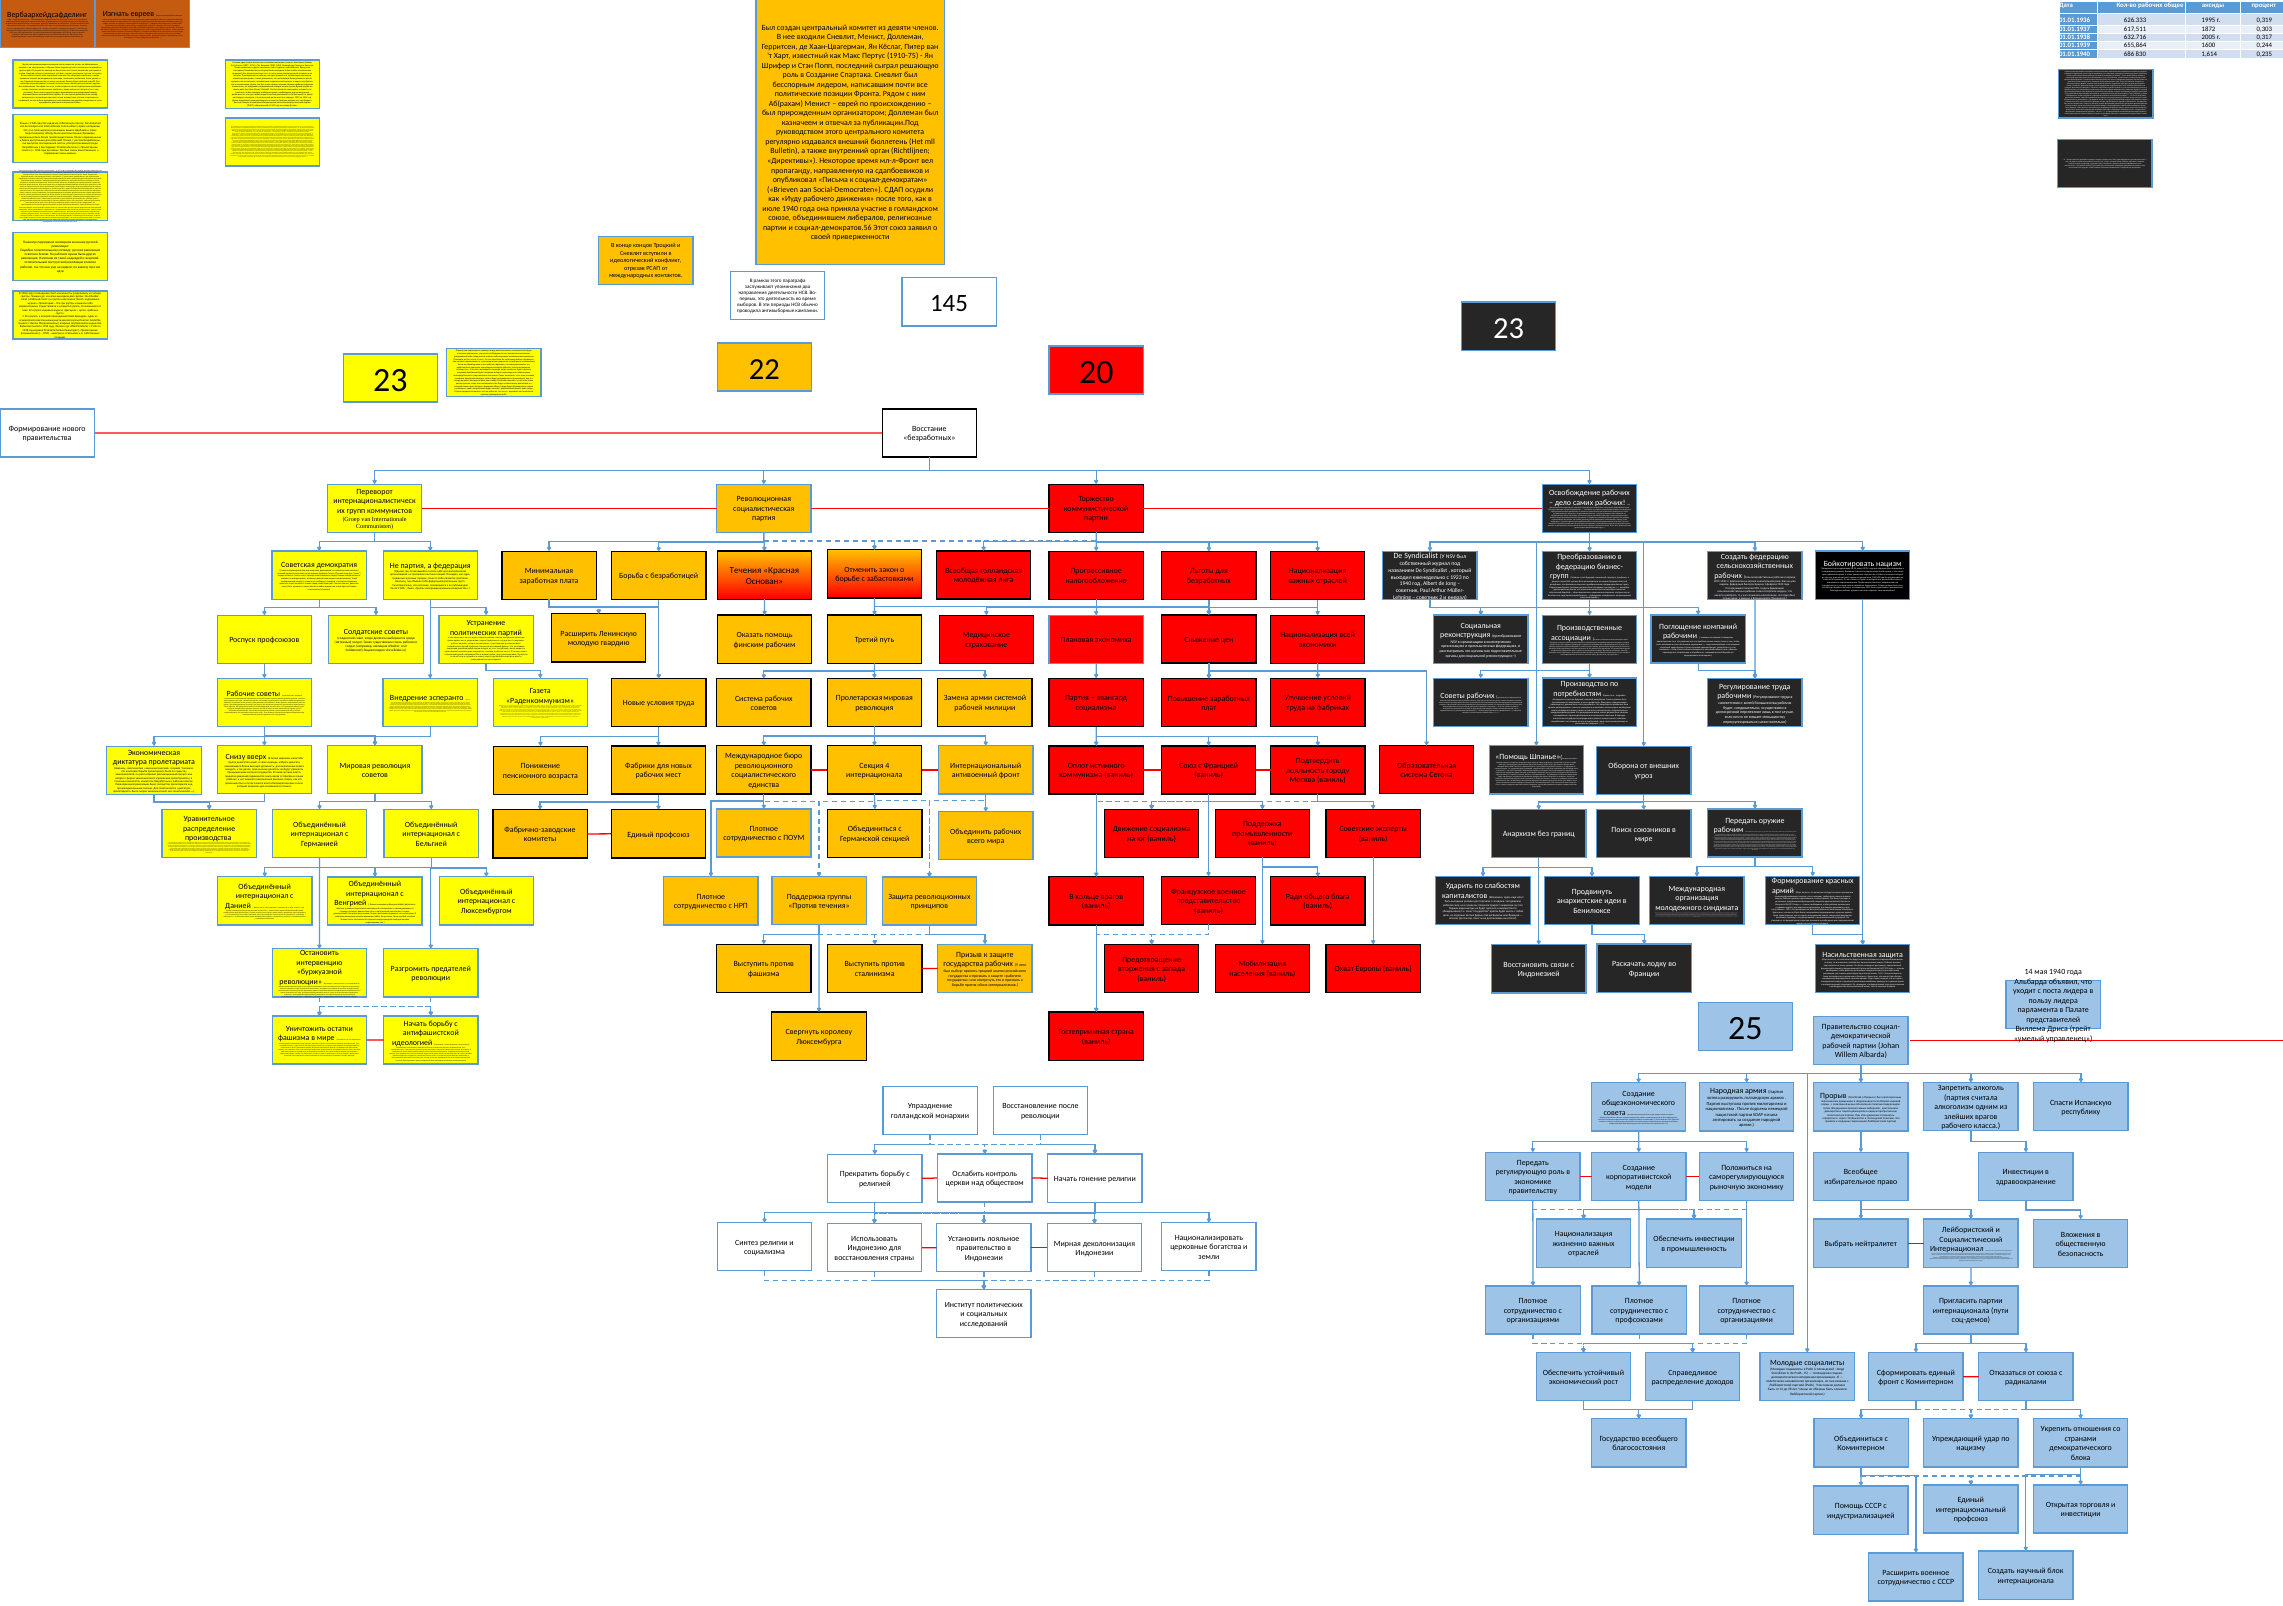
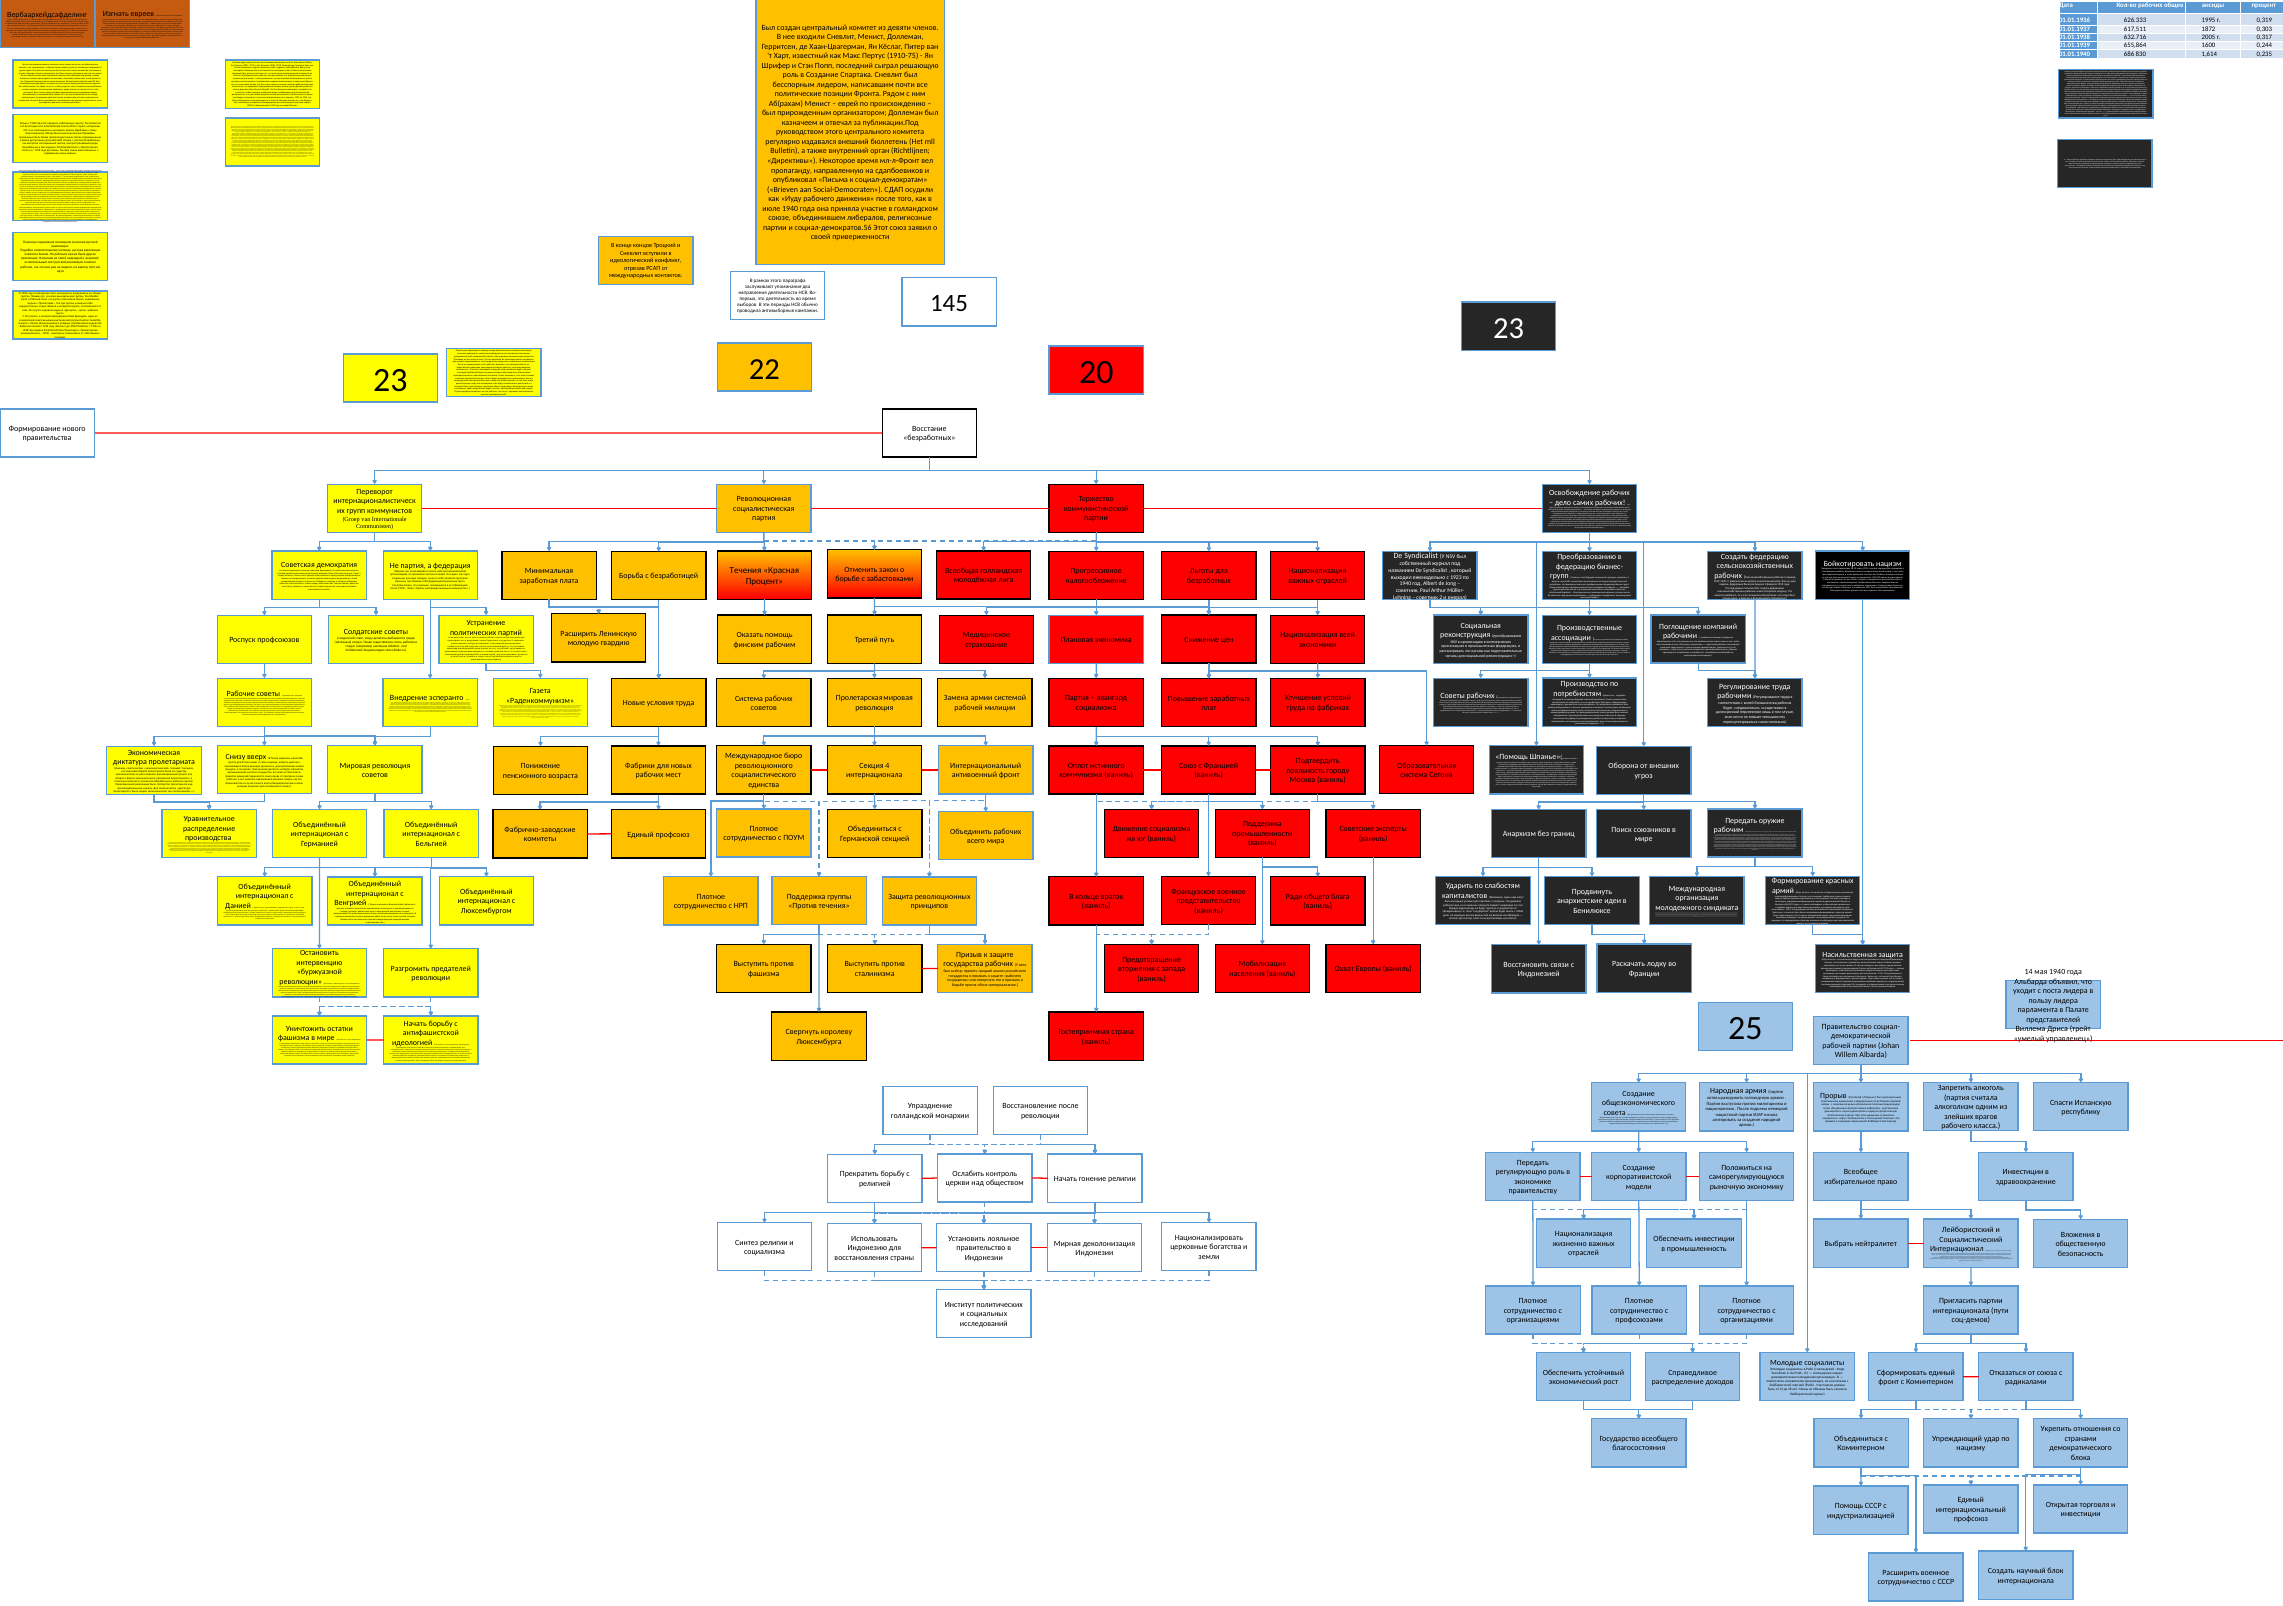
Основан at (764, 581): Основан -> Процент
